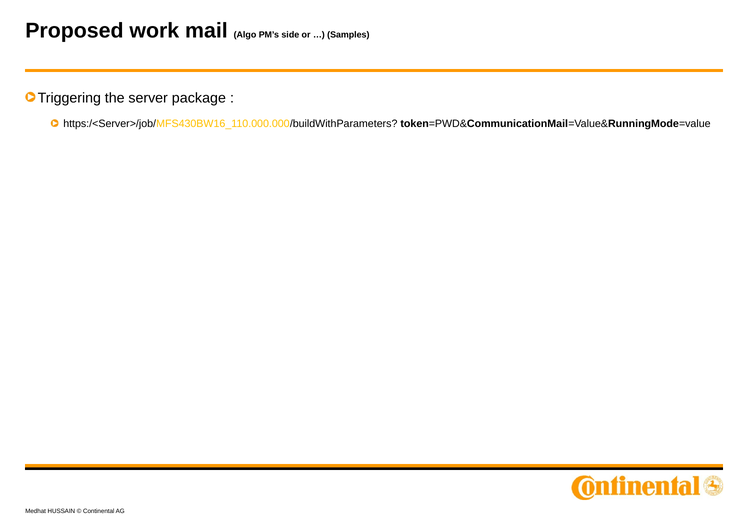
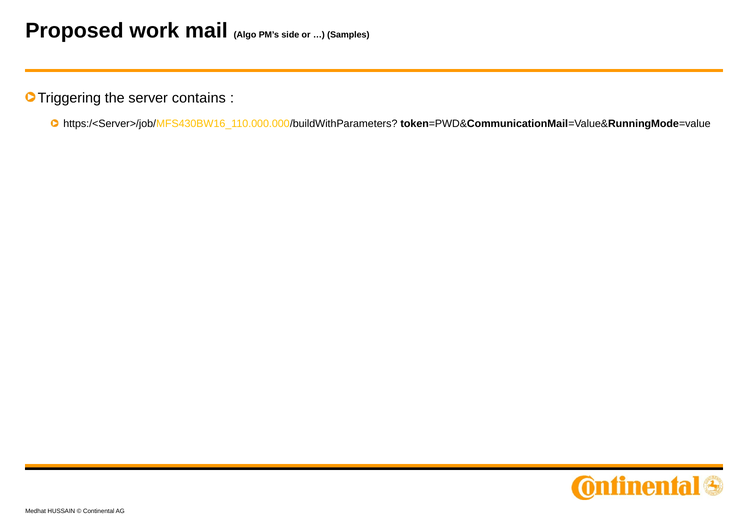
package: package -> contains
